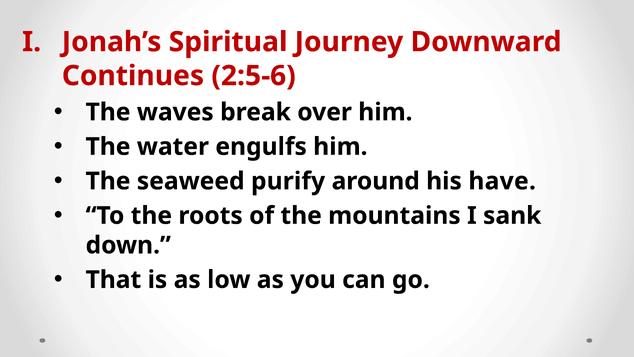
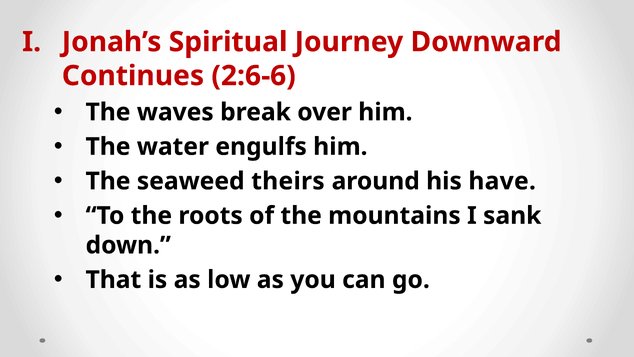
2:5-6: 2:5-6 -> 2:6-6
purify: purify -> theirs
